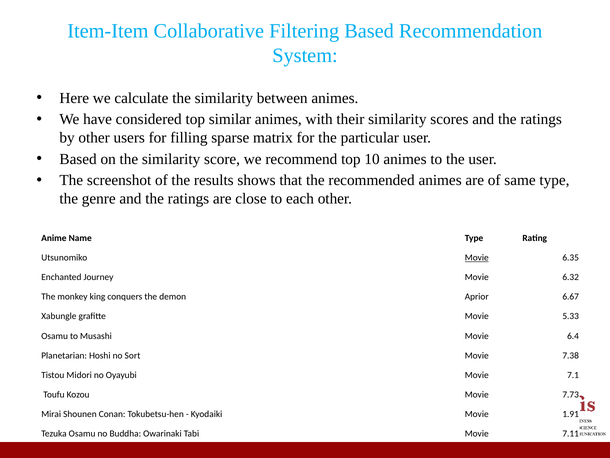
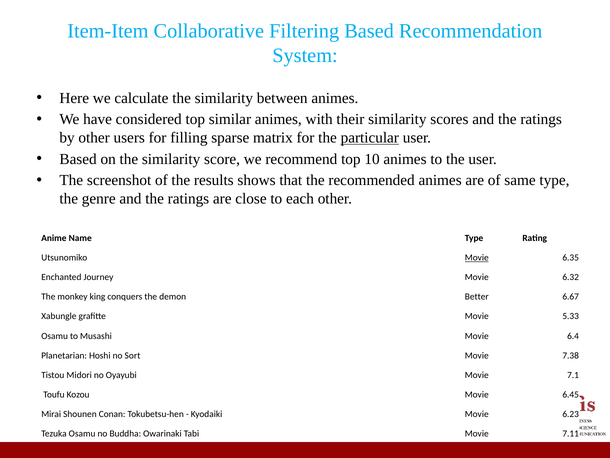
particular underline: none -> present
Aprior: Aprior -> Better
7.73: 7.73 -> 6.45
1.91: 1.91 -> 6.23
